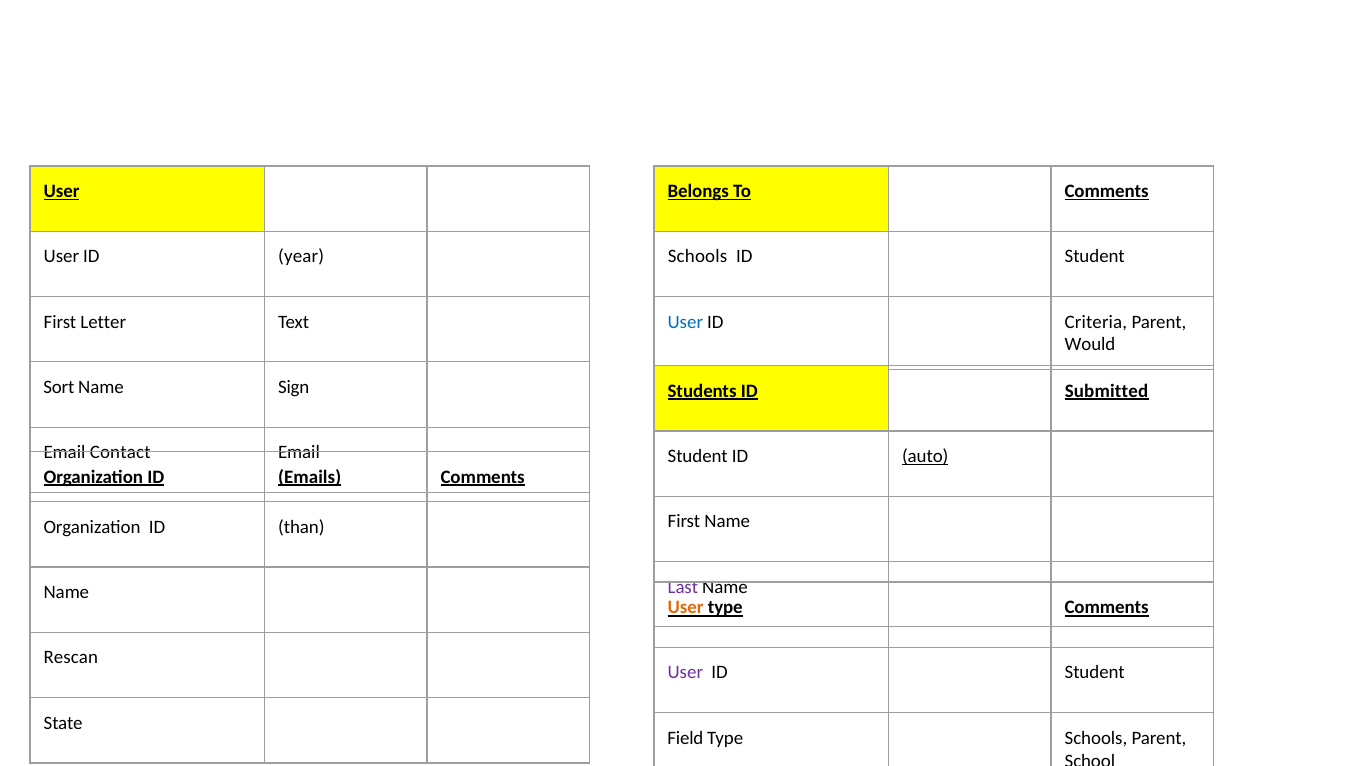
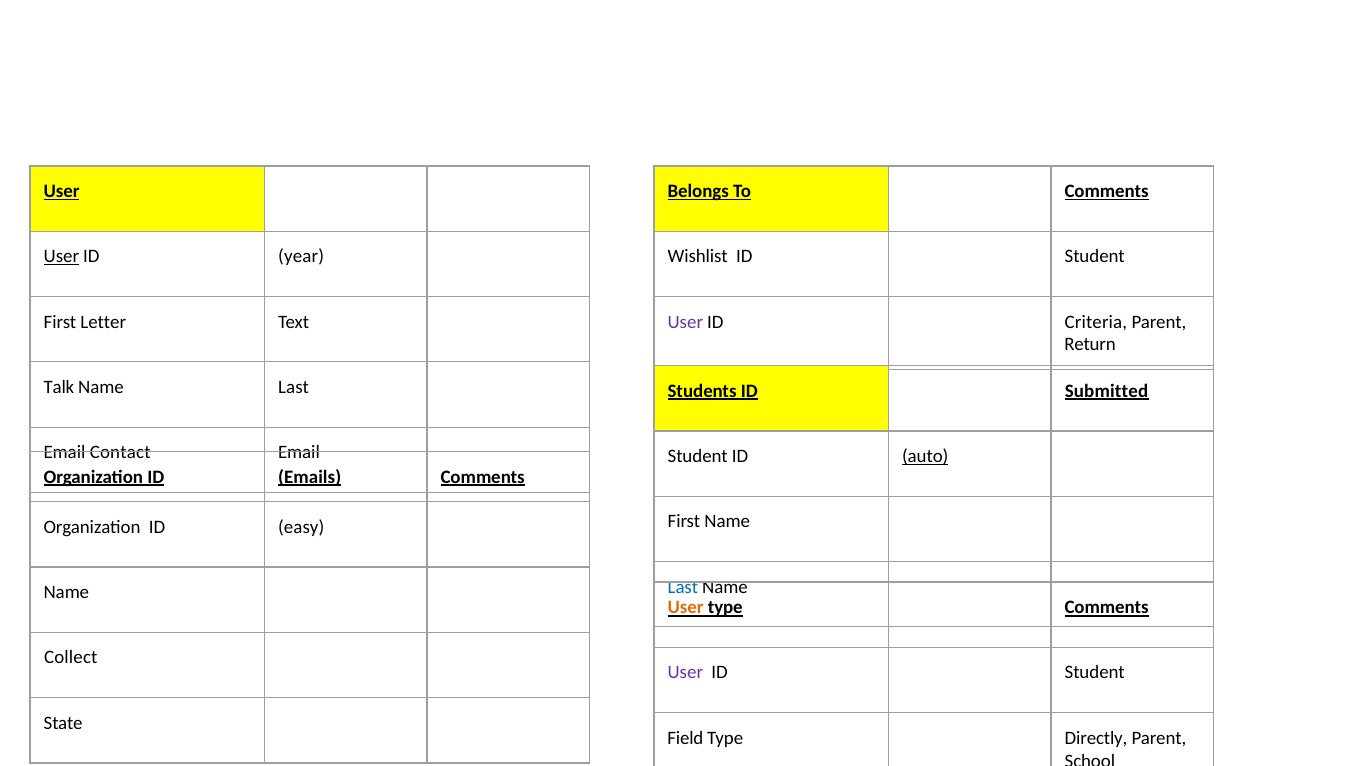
User at (61, 256) underline: none -> present
Schools at (698, 256): Schools -> Wishlist
User at (685, 322) colour: blue -> purple
Would: Would -> Return
Sort: Sort -> Talk
Sign at (294, 387): Sign -> Last
than: than -> easy
Last at (683, 586) colour: purple -> blue
Rescan: Rescan -> Collect
Type Schools: Schools -> Directly
